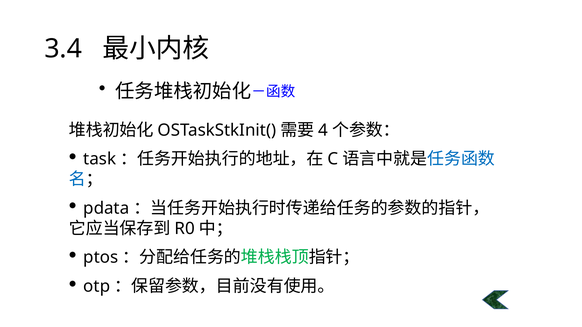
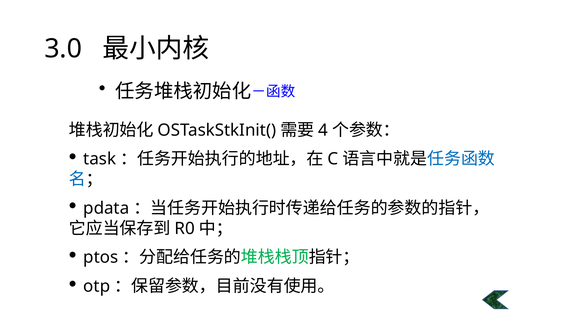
3.4: 3.4 -> 3.0
